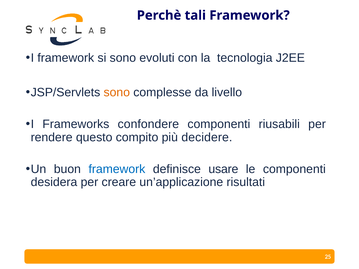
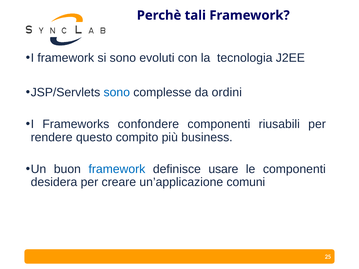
sono at (117, 92) colour: orange -> blue
livello: livello -> ordini
decidere: decidere -> business
risultati: risultati -> comuni
